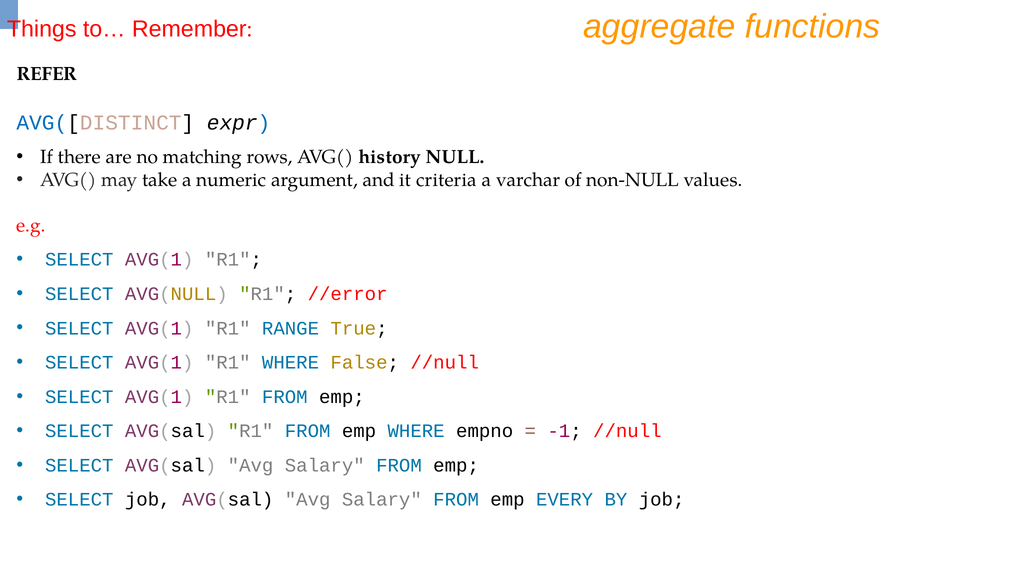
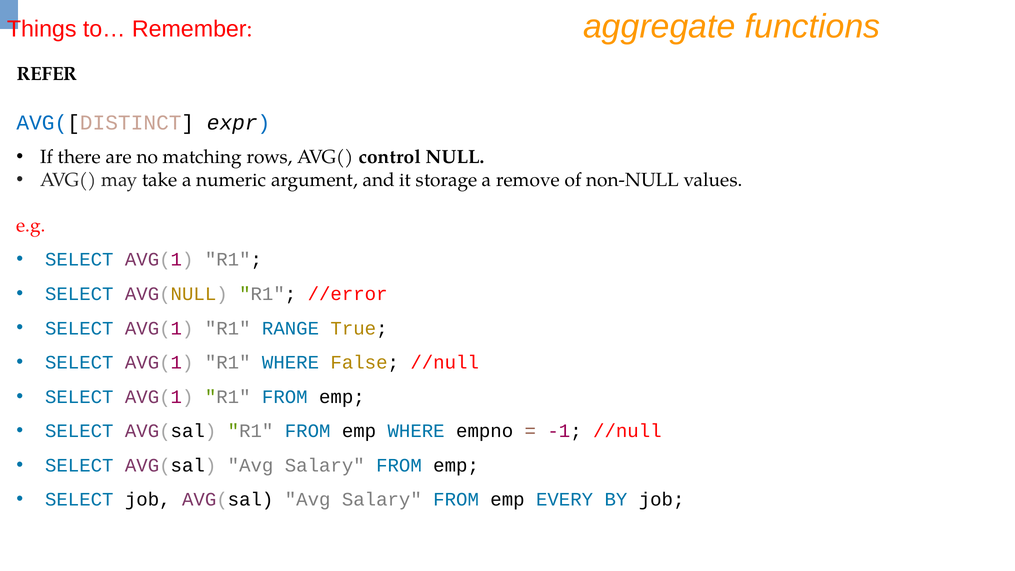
history: history -> control
criteria: criteria -> storage
varchar: varchar -> remove
